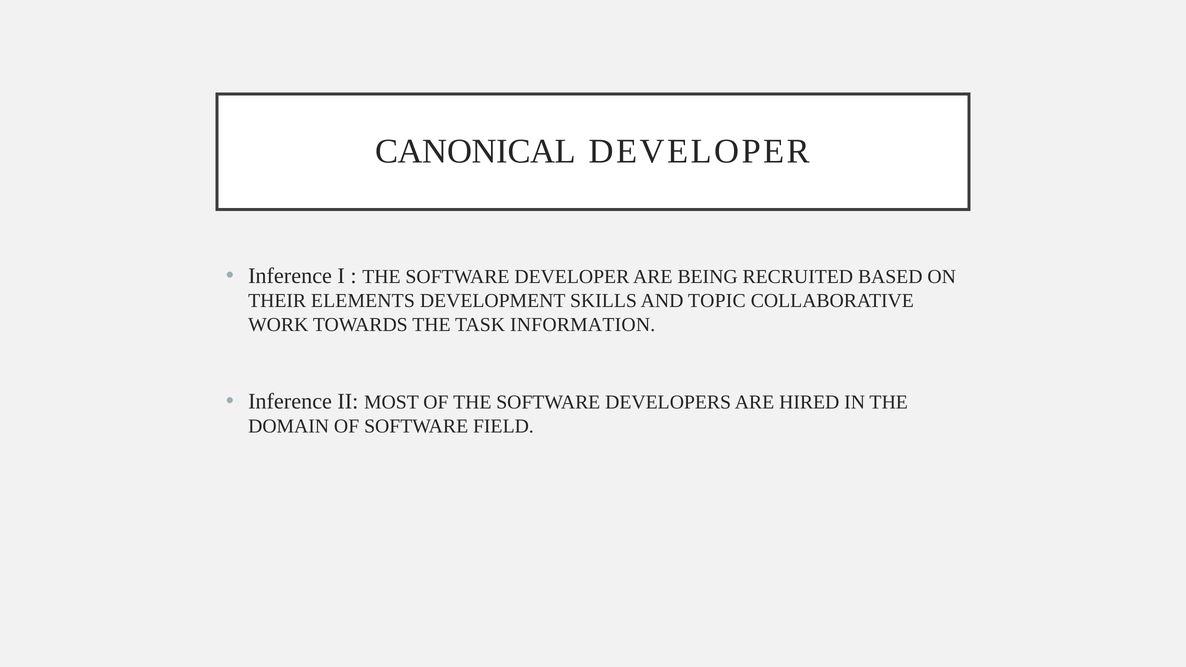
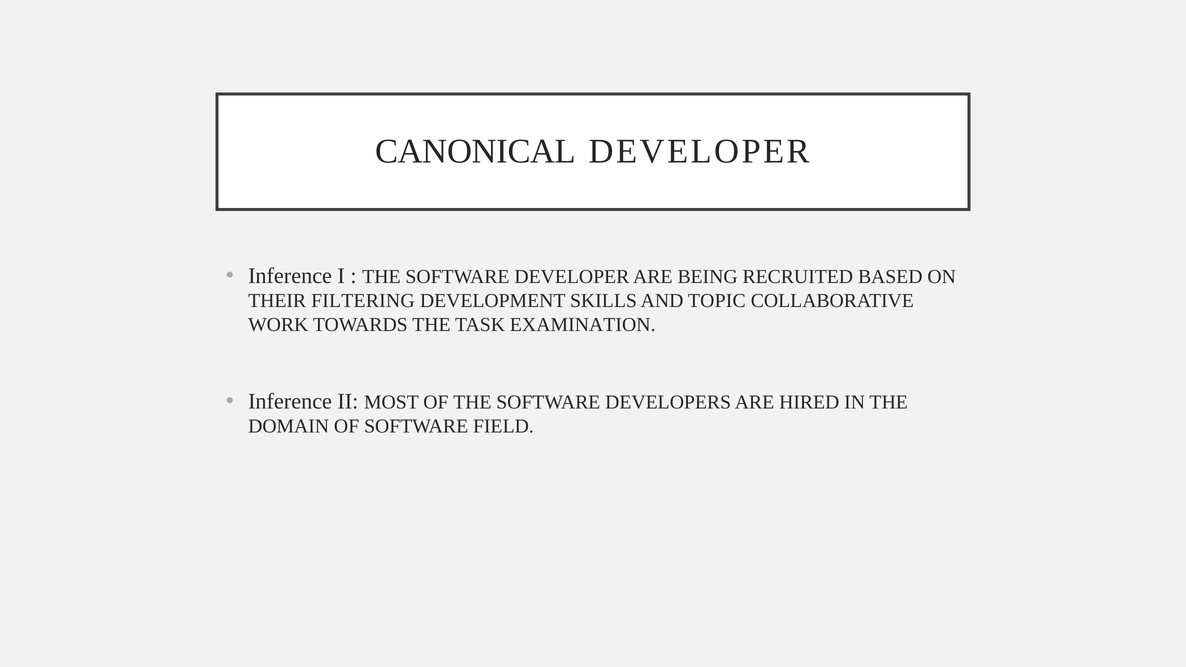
ELEMENTS: ELEMENTS -> FILTERING
INFORMATION: INFORMATION -> EXAMINATION
